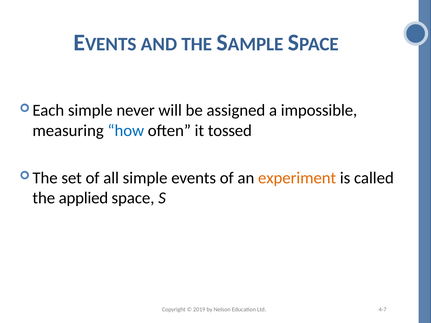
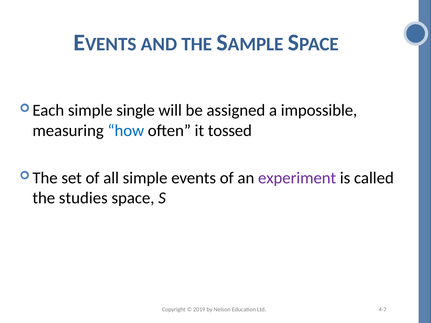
never: never -> single
experiment colour: orange -> purple
applied: applied -> studies
